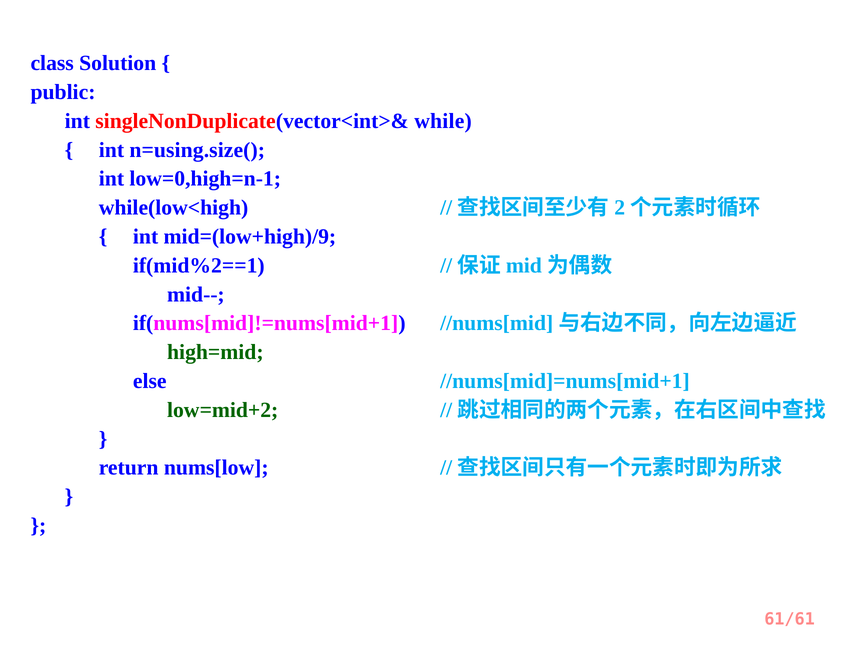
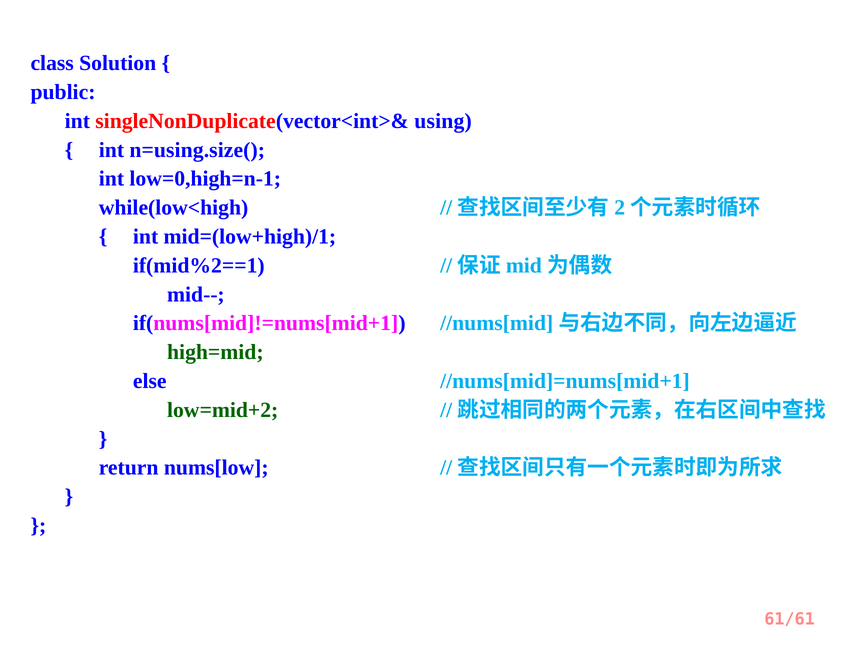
while: while -> using
mid=(low+high)/9: mid=(low+high)/9 -> mid=(low+high)/1
